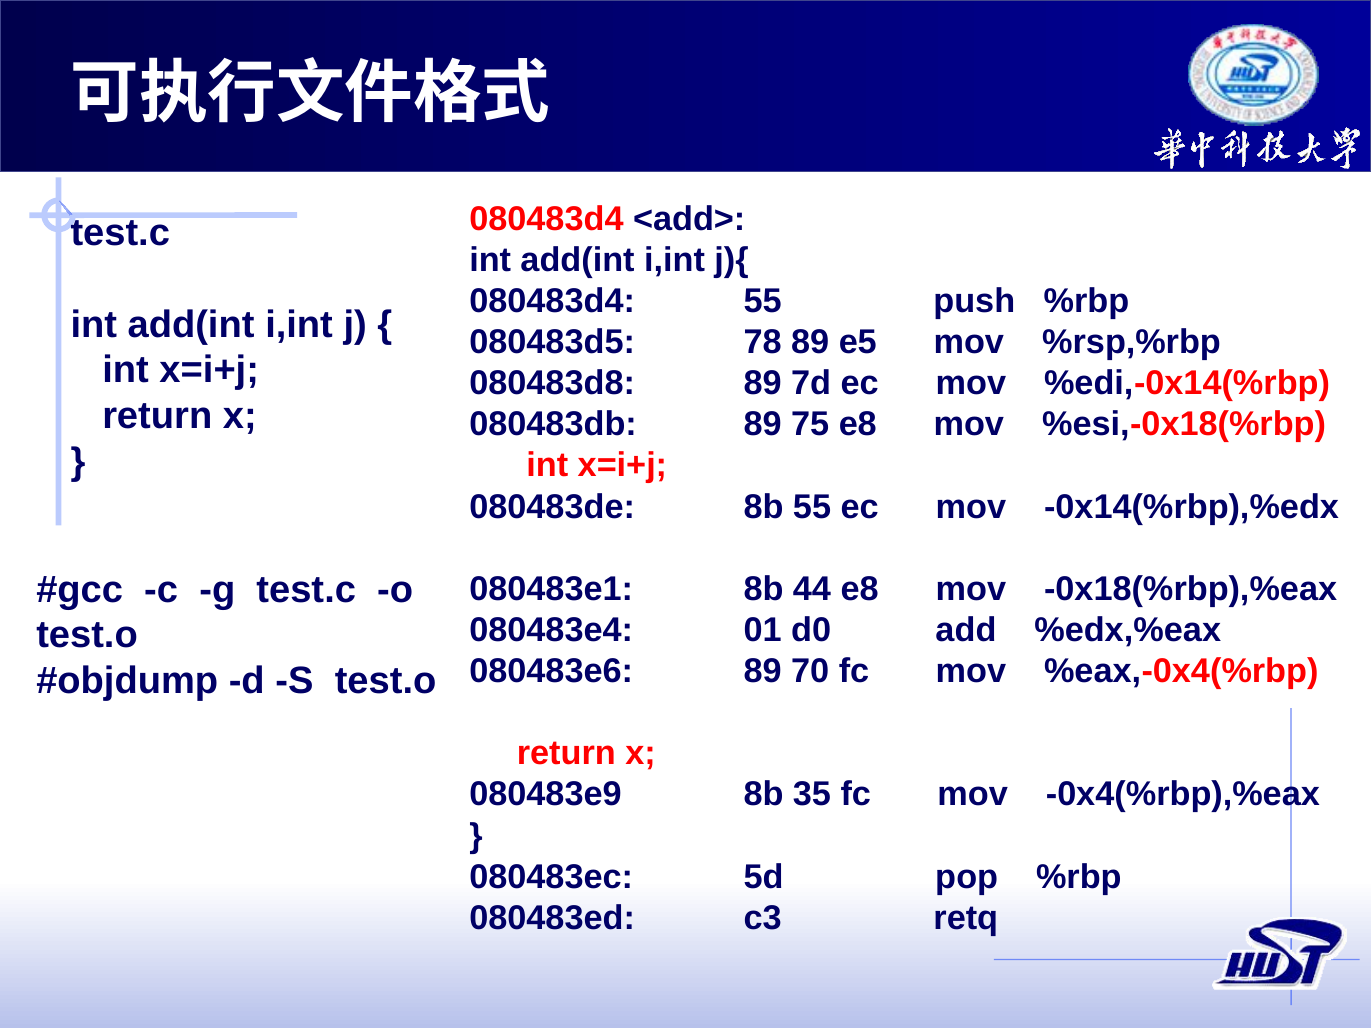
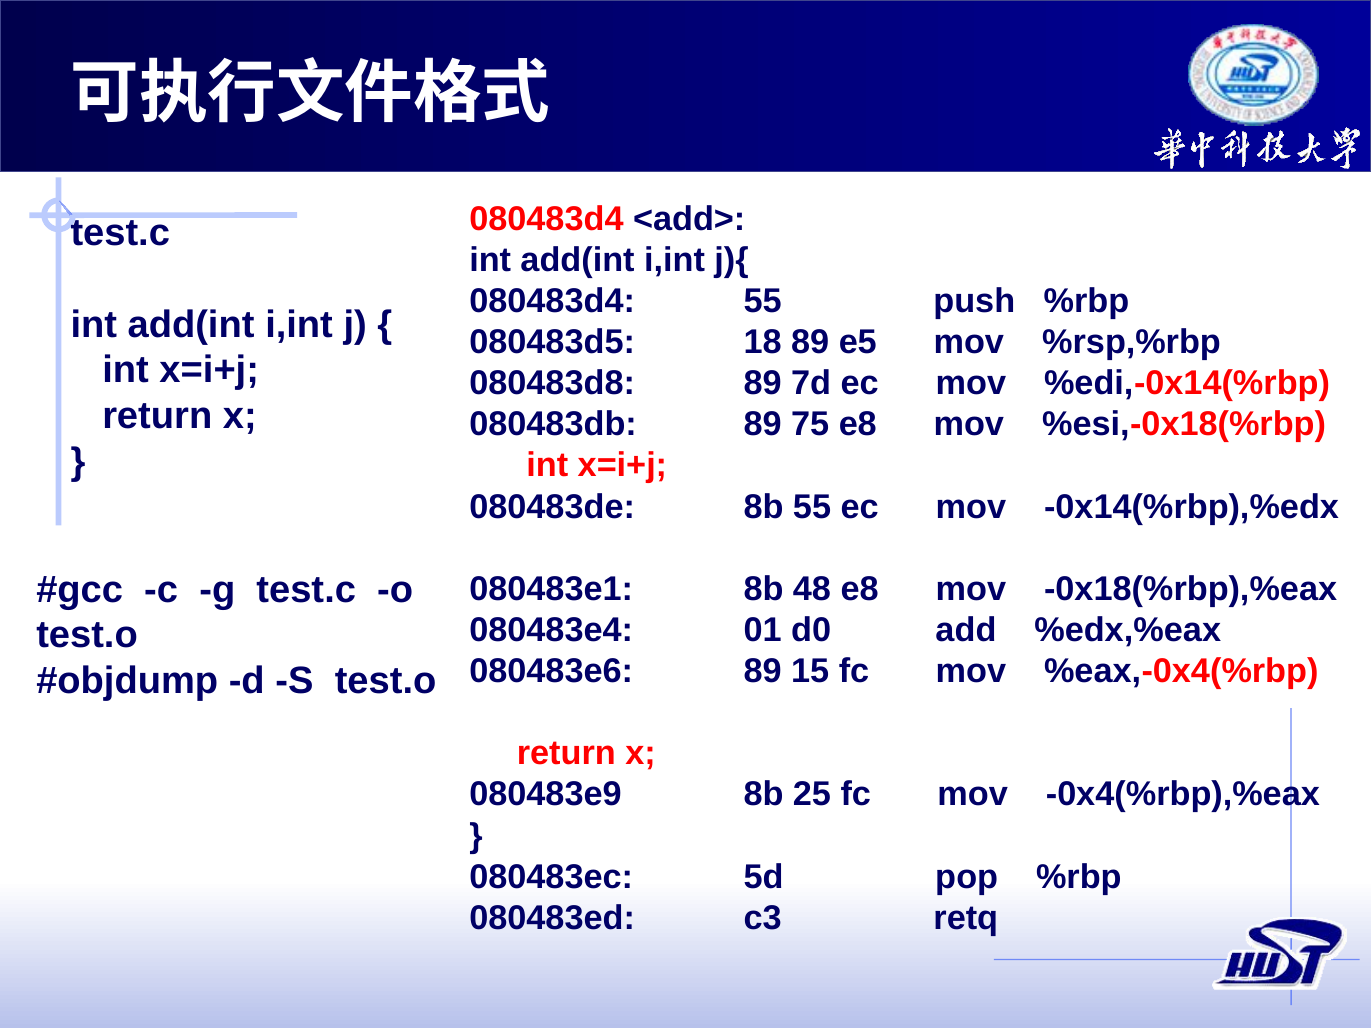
78: 78 -> 18
44: 44 -> 48
70: 70 -> 15
35: 35 -> 25
